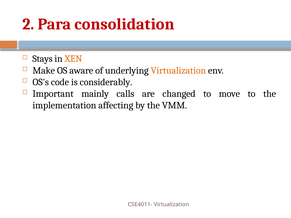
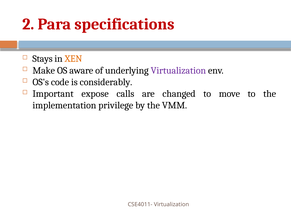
consolidation: consolidation -> specifications
Virtualization at (178, 70) colour: orange -> purple
mainly: mainly -> expose
affecting: affecting -> privilege
